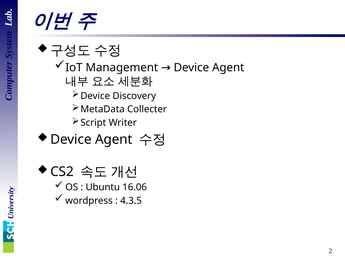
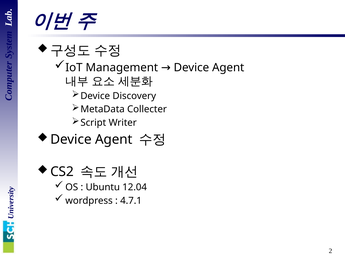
16.06: 16.06 -> 12.04
4.3.5: 4.3.5 -> 4.7.1
